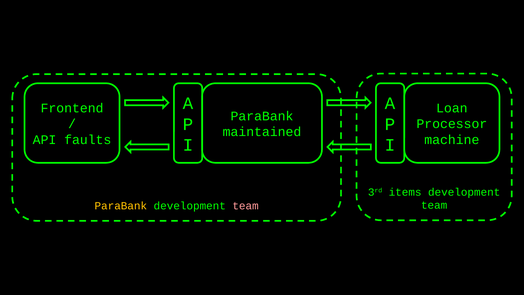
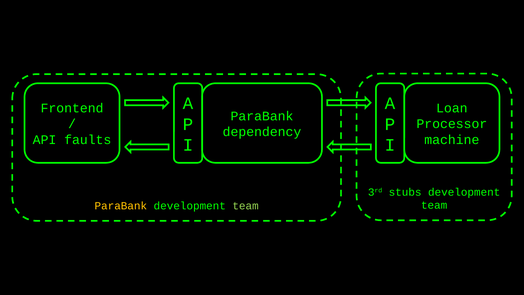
maintained: maintained -> dependency
items: items -> stubs
team at (246, 206) colour: pink -> light green
